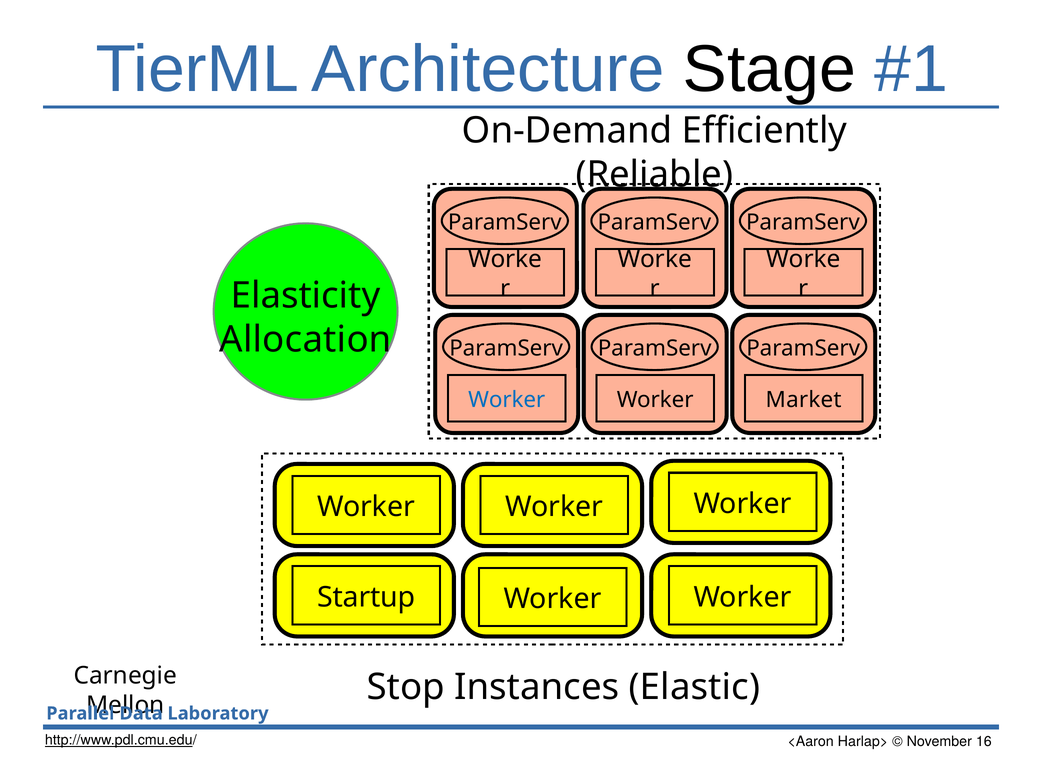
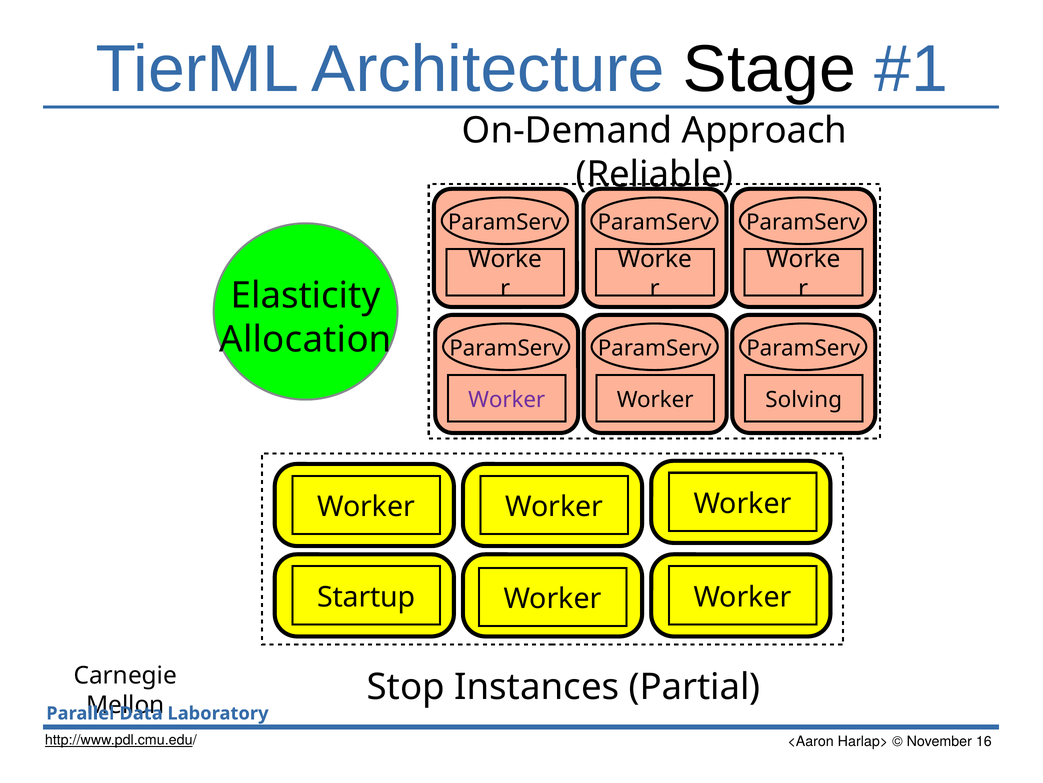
Efficiently: Efficiently -> Approach
Worker at (507, 399) colour: blue -> purple
Market: Market -> Solving
Elastic: Elastic -> Partial
